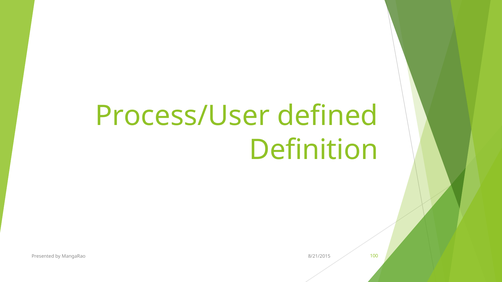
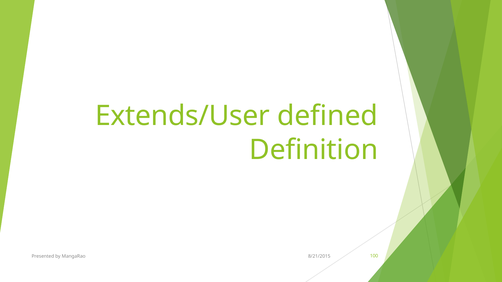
Process/User: Process/User -> Extends/User
